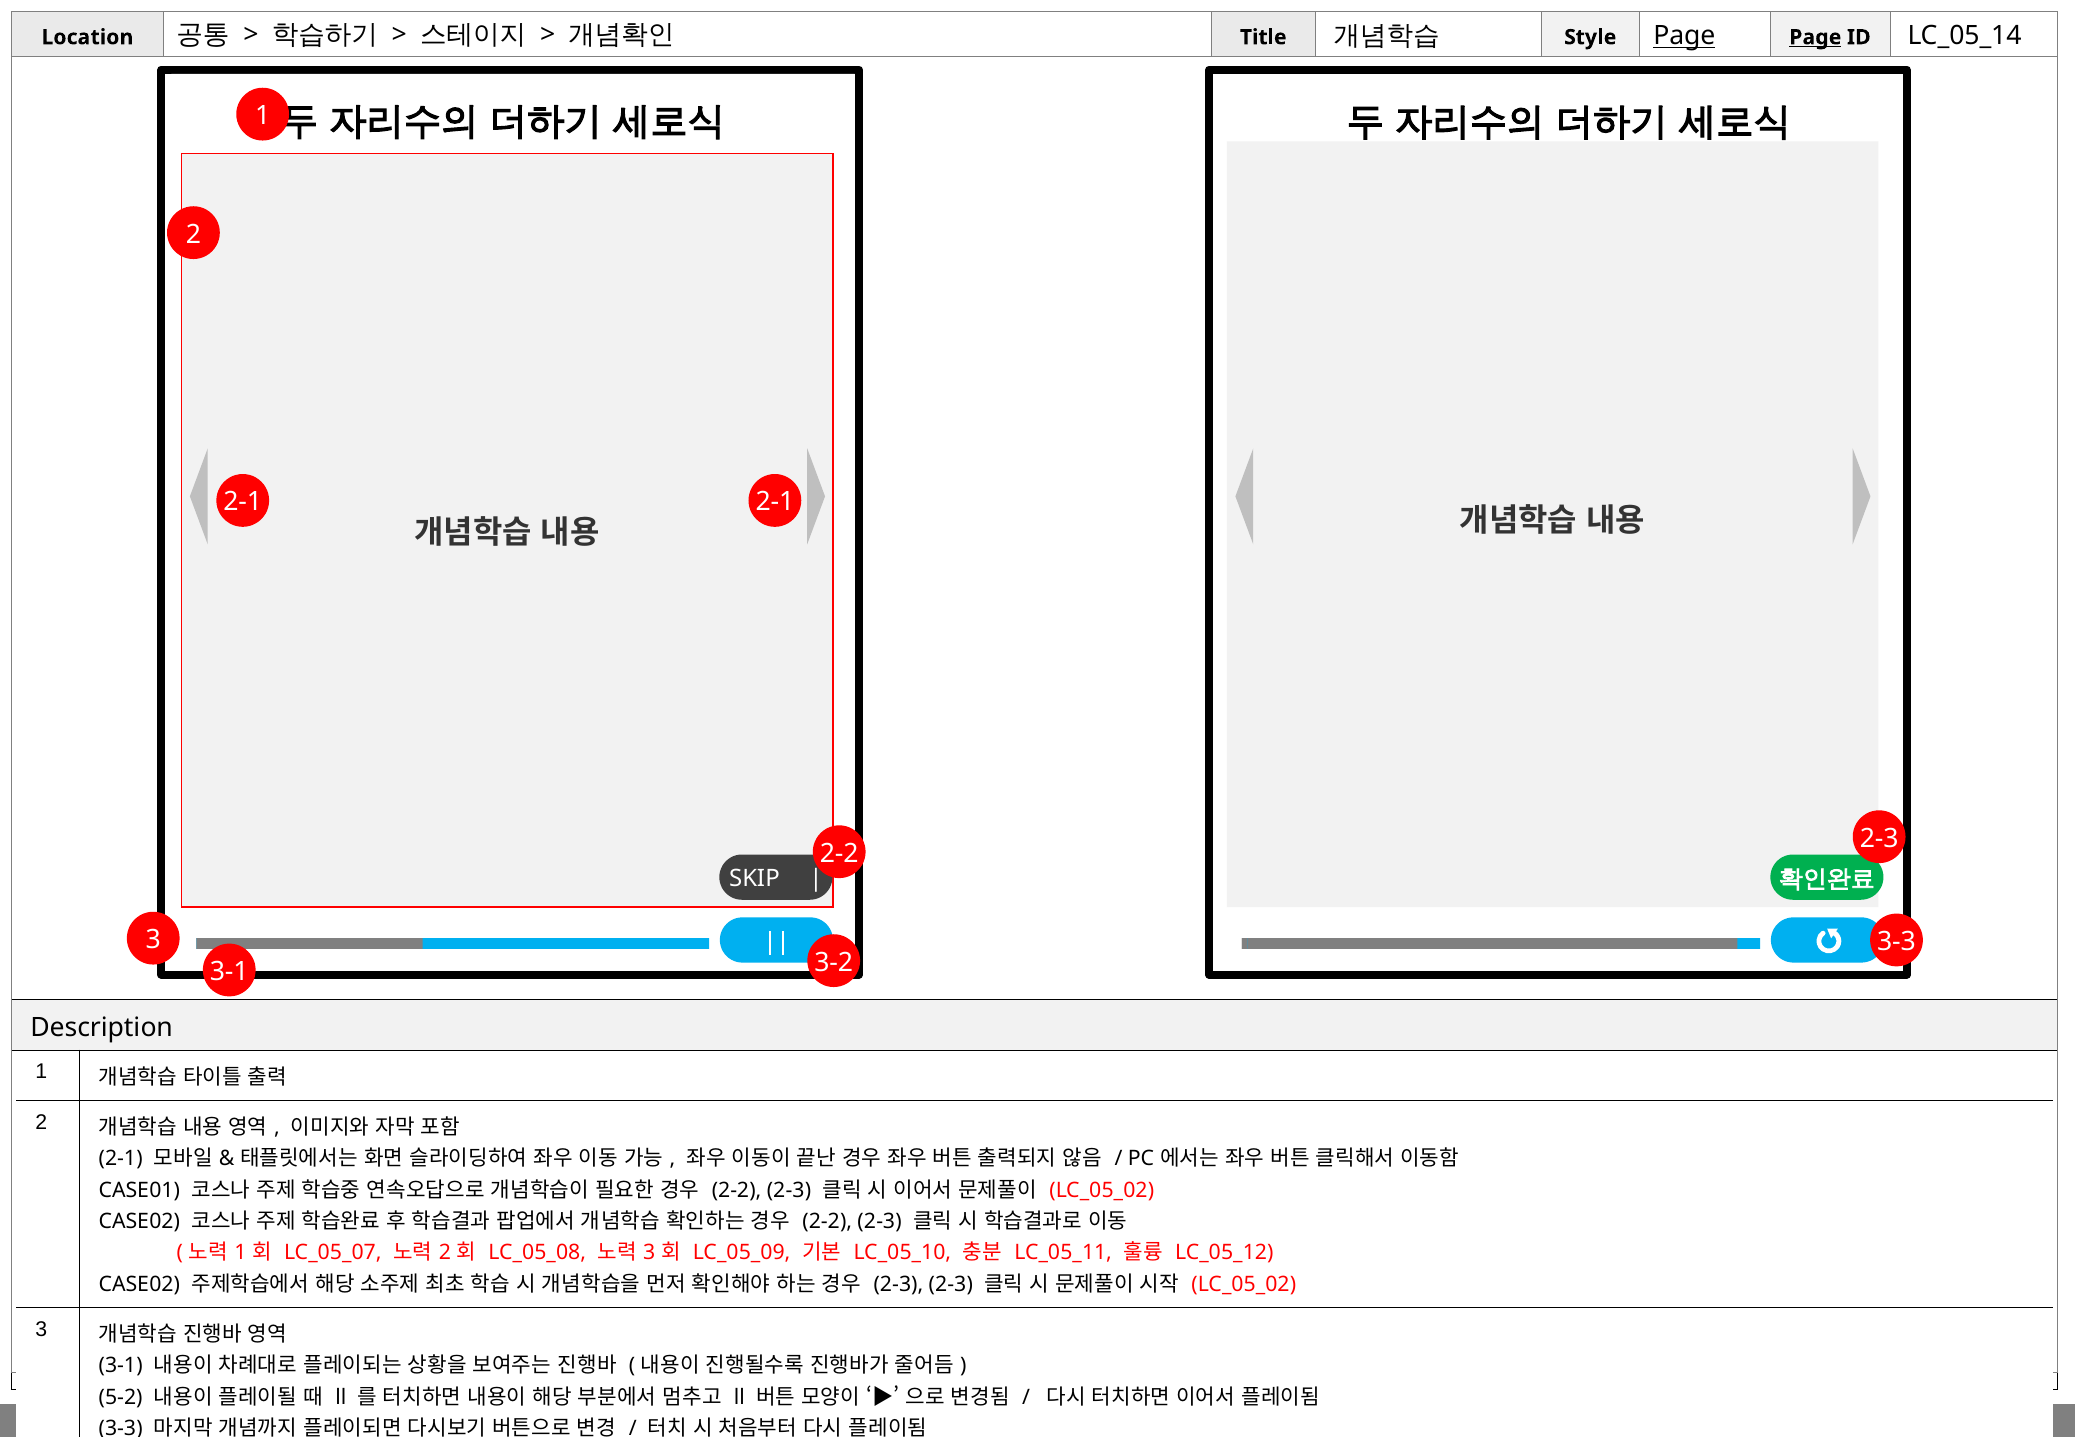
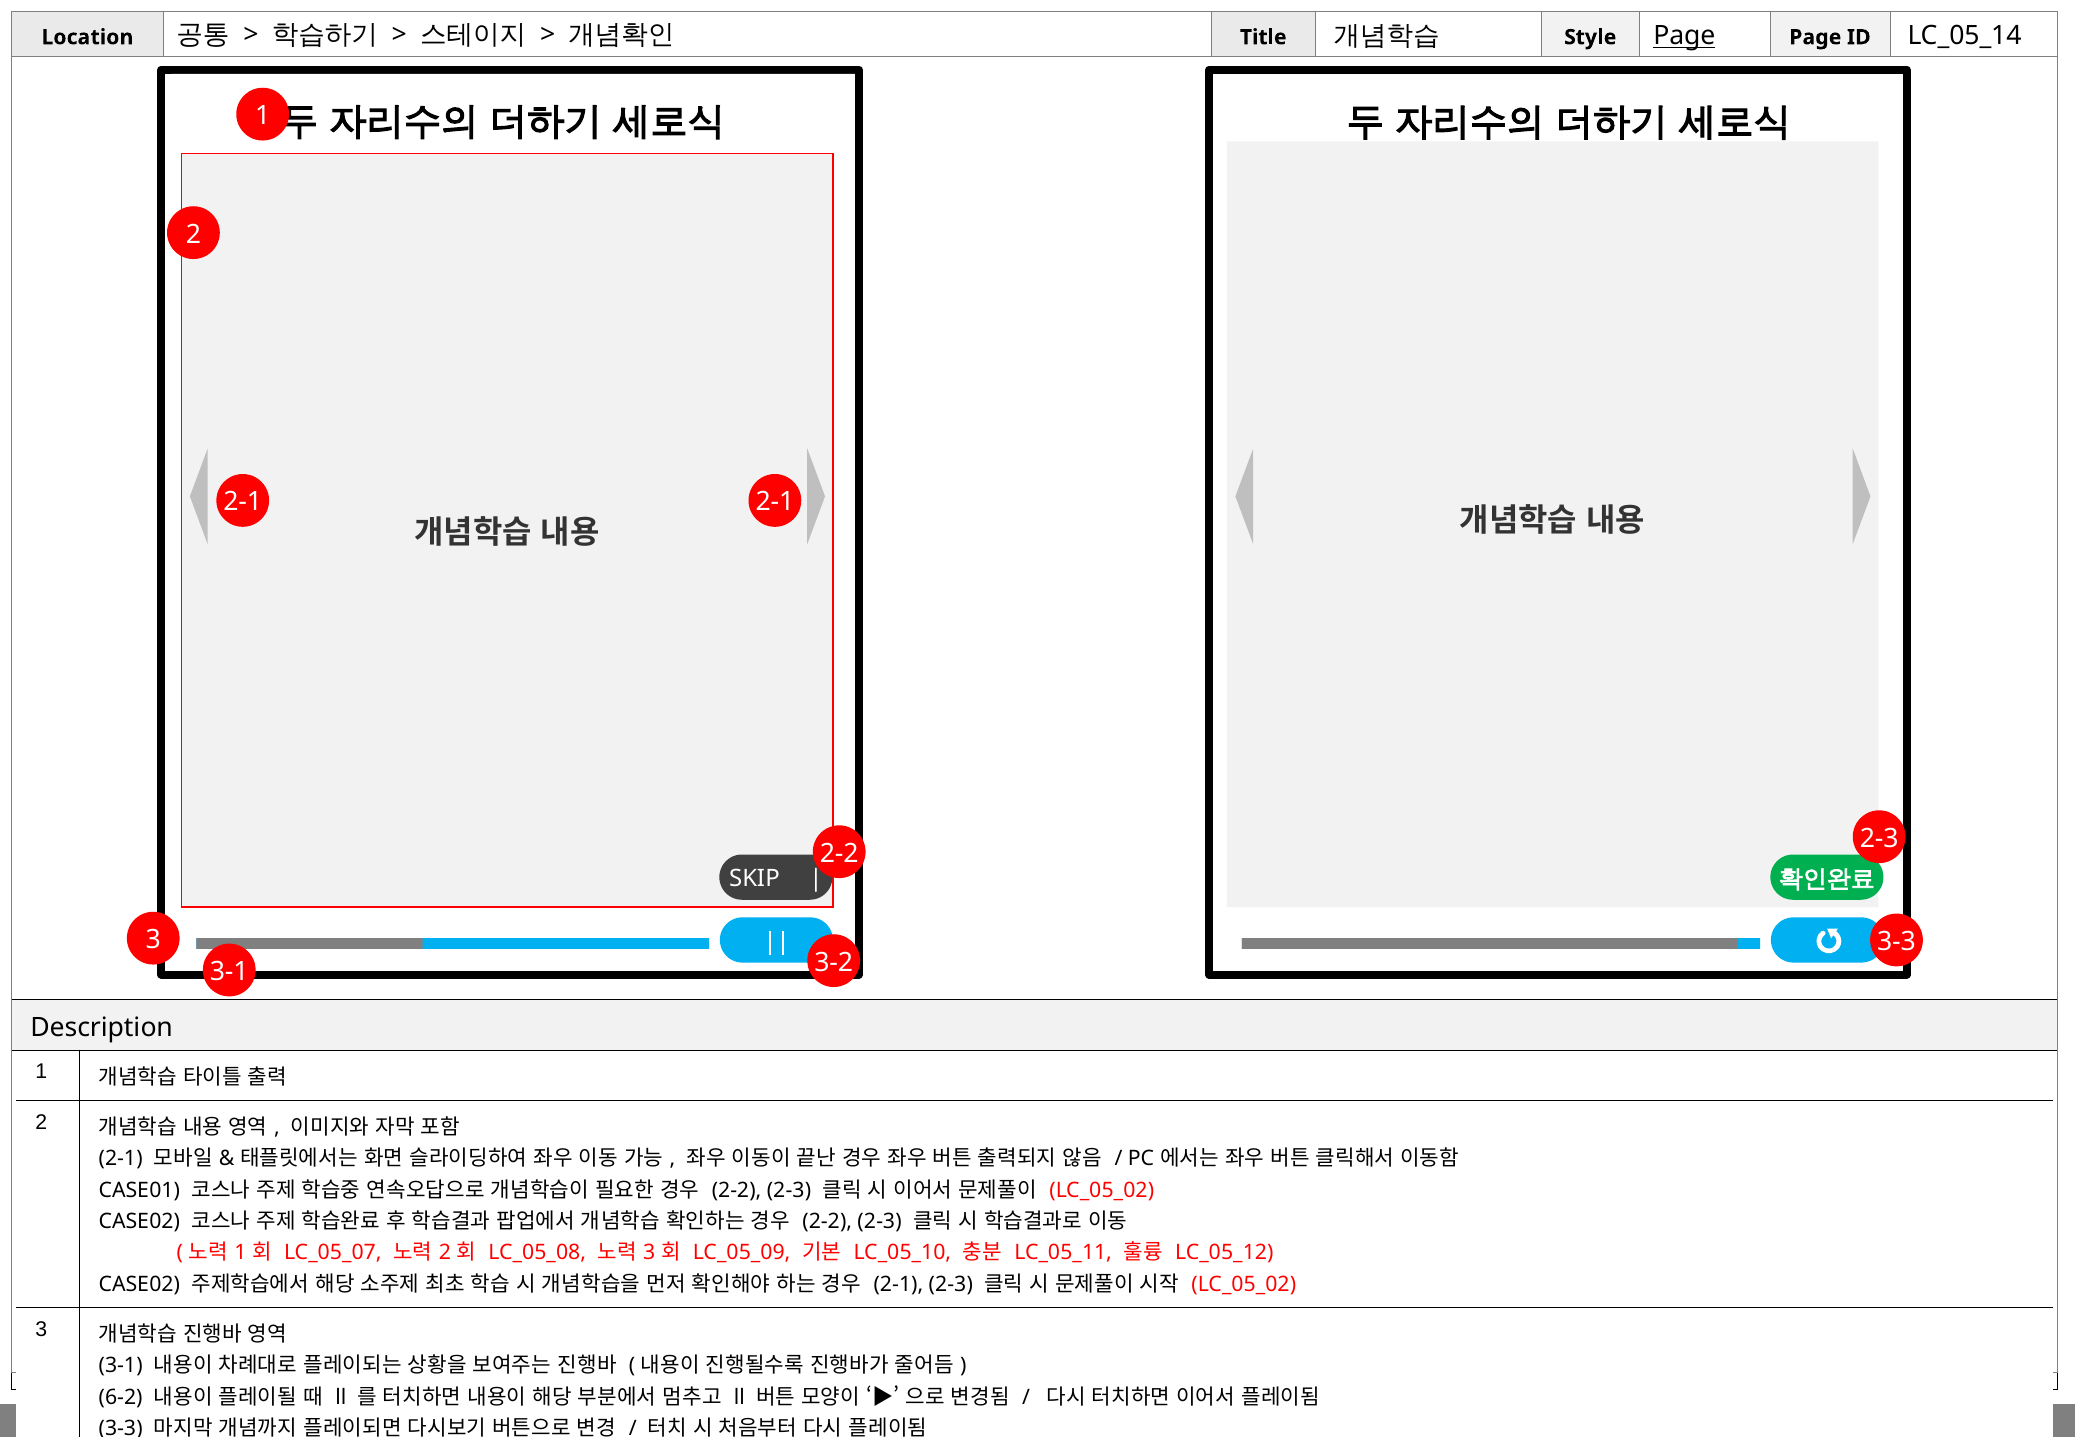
Page at (1815, 37) underline: present -> none
2-3 at (898, 1284): 2-3 -> 2-1
5-2: 5-2 -> 6-2
